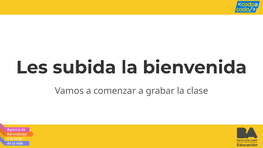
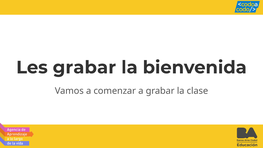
Les subida: subida -> grabar
